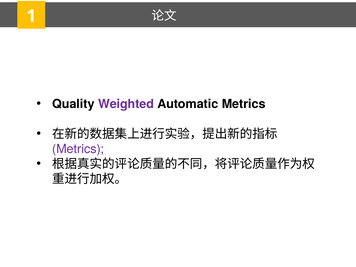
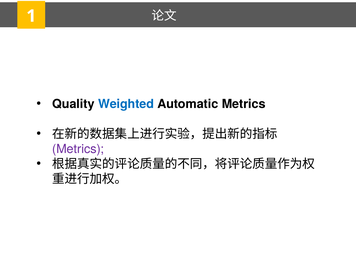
Weighted colour: purple -> blue
